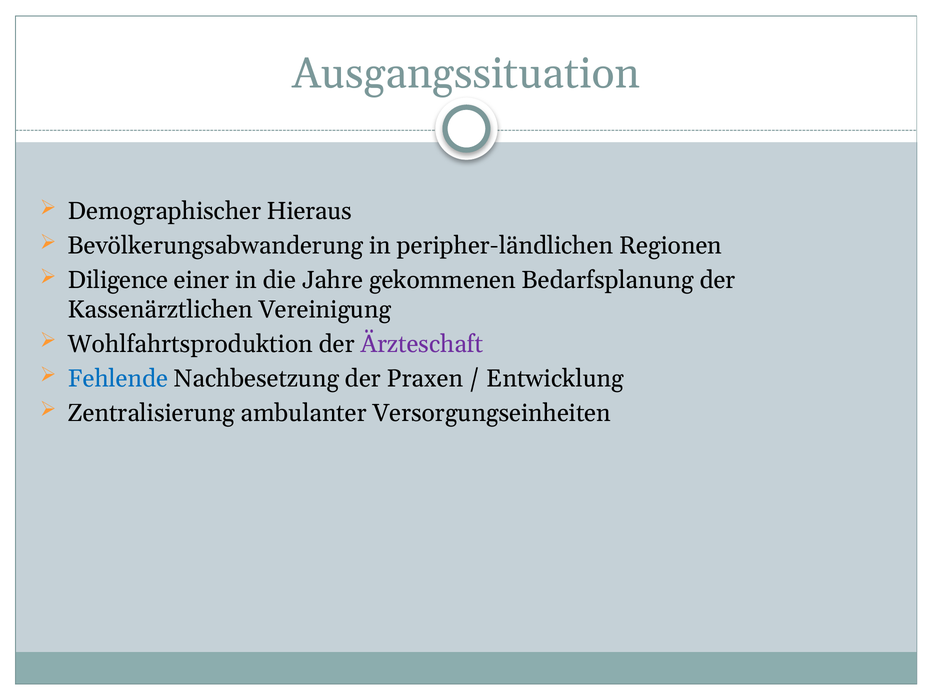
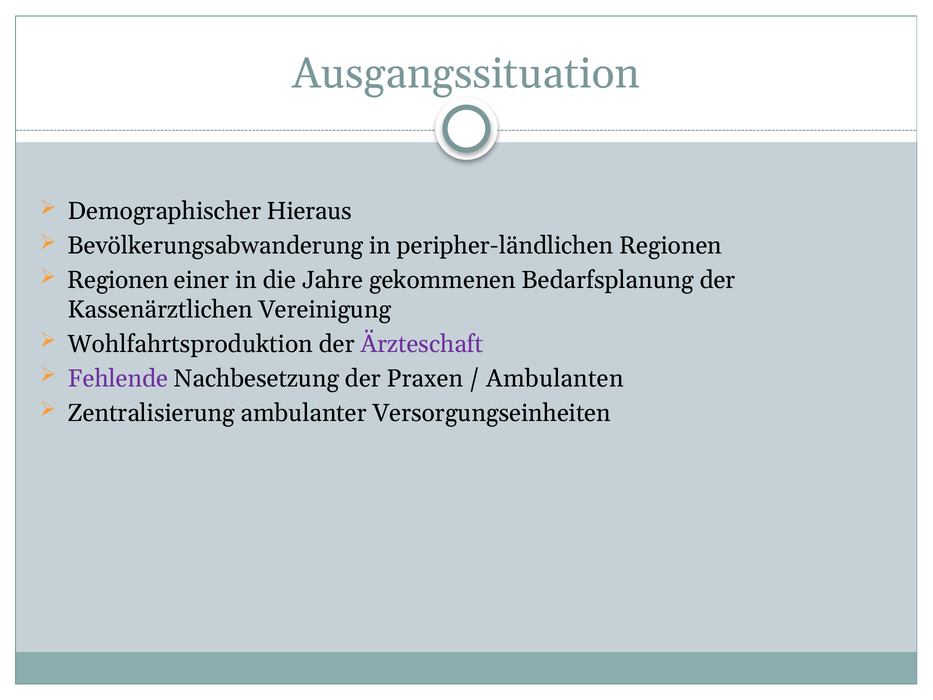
Diligence at (118, 280): Diligence -> Regionen
Fehlende colour: blue -> purple
Entwicklung: Entwicklung -> Ambulanten
